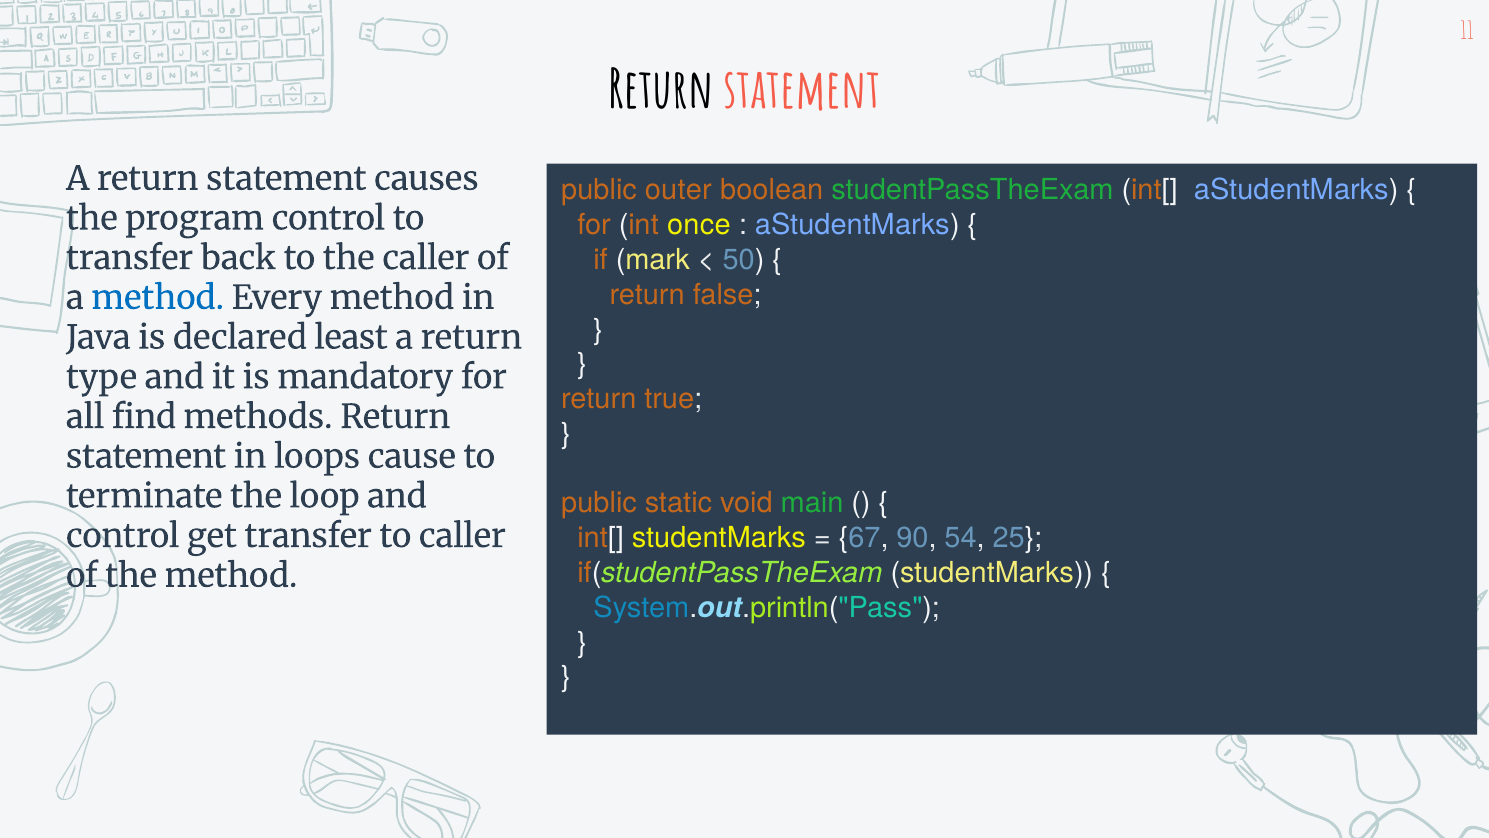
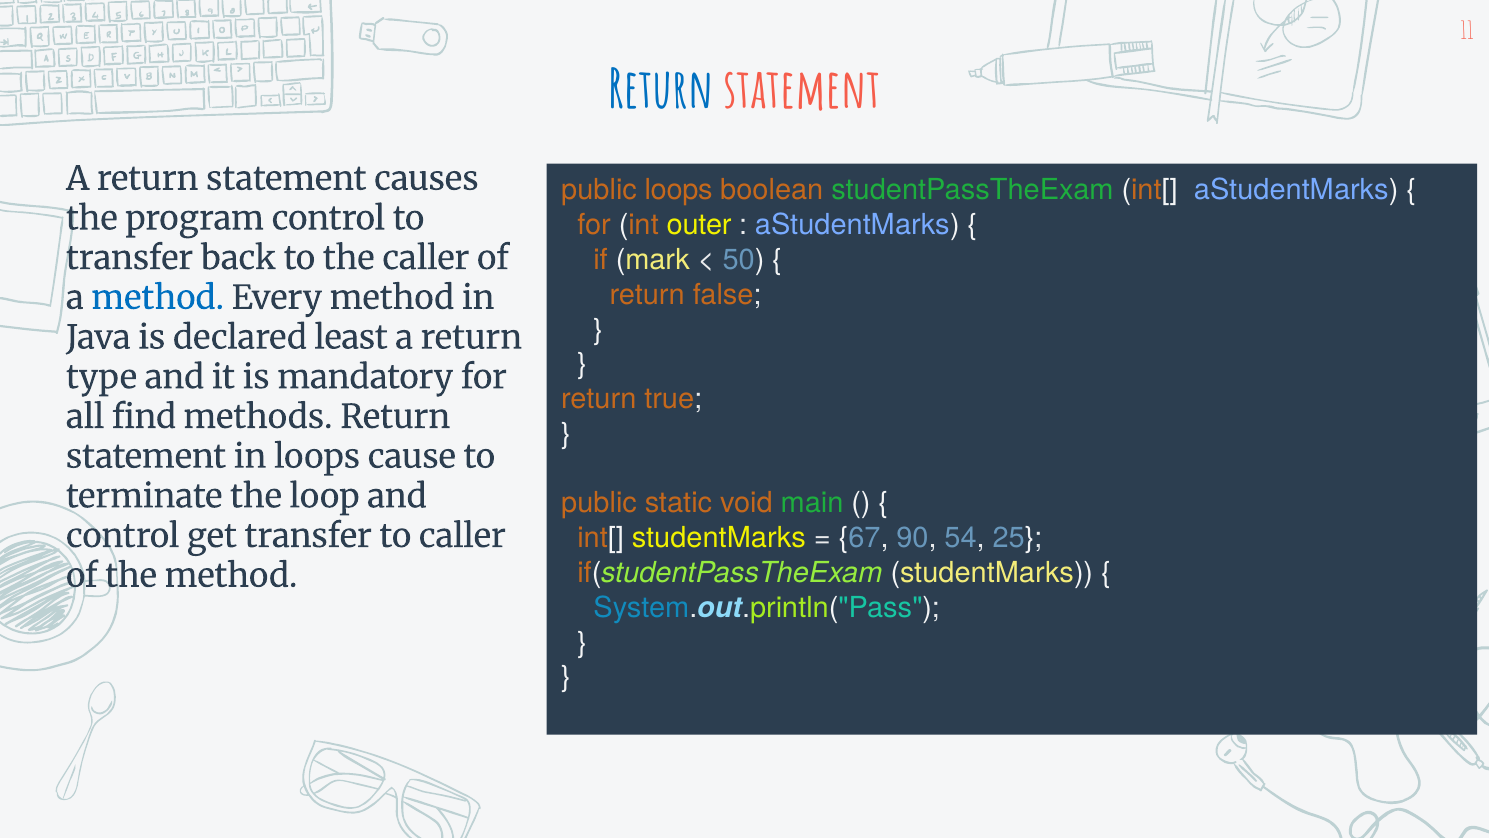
Return at (661, 91) colour: black -> blue
public outer: outer -> loops
once: once -> outer
